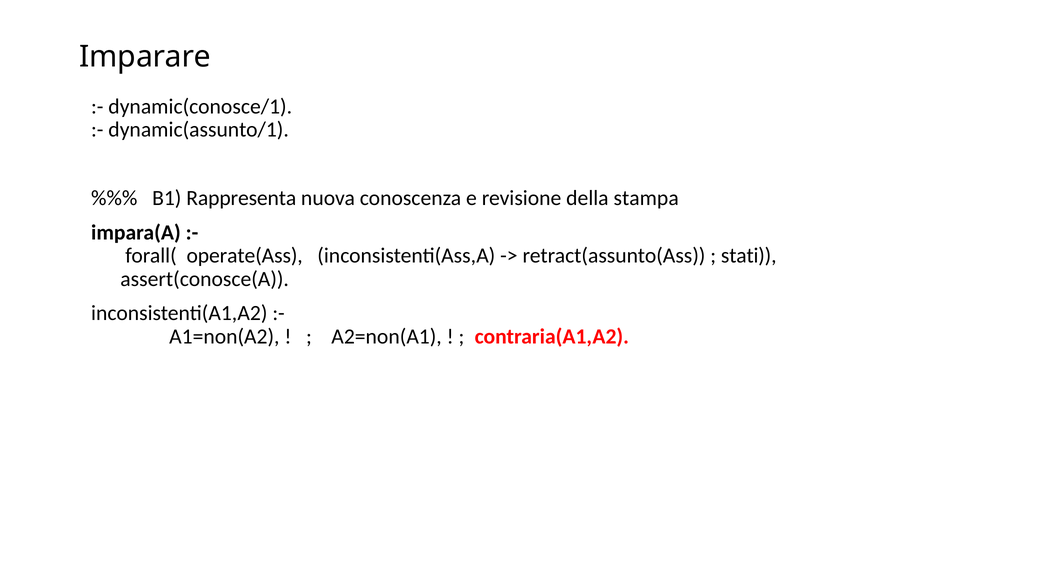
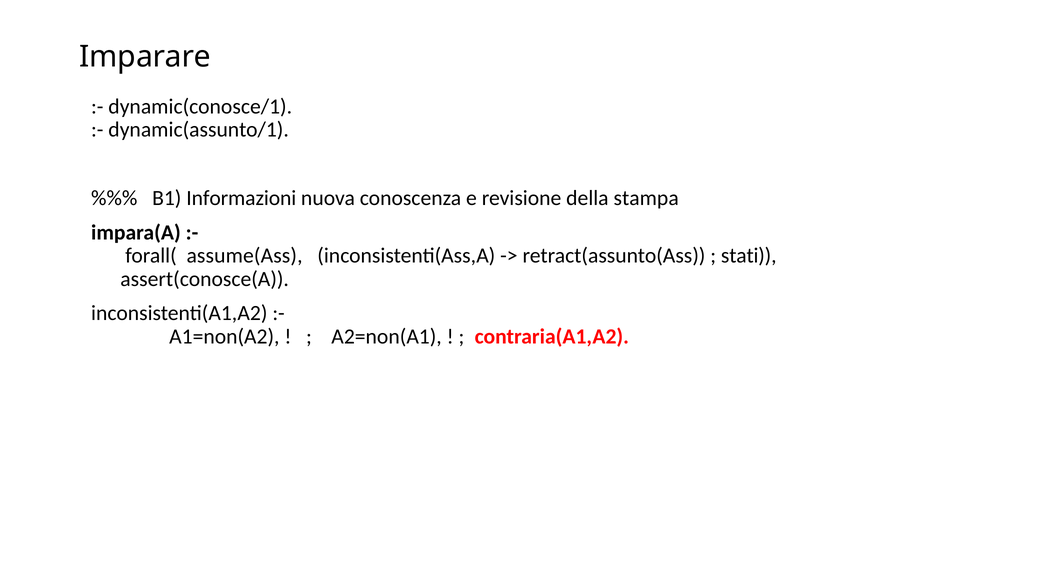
Rappresenta: Rappresenta -> Informazioni
operate(Ass: operate(Ass -> assume(Ass
